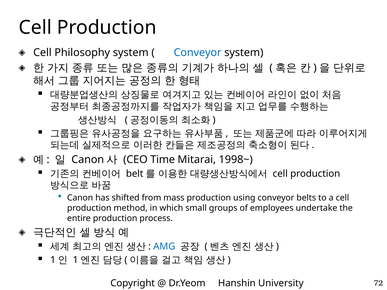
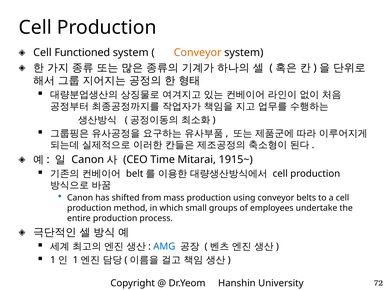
Philosophy: Philosophy -> Functioned
Conveyor at (198, 53) colour: blue -> orange
1998~: 1998~ -> 1915~
